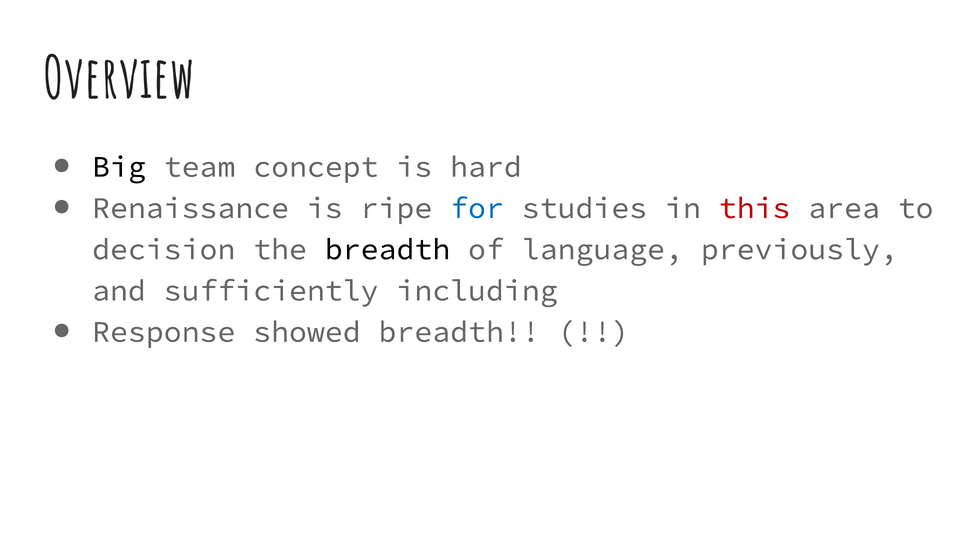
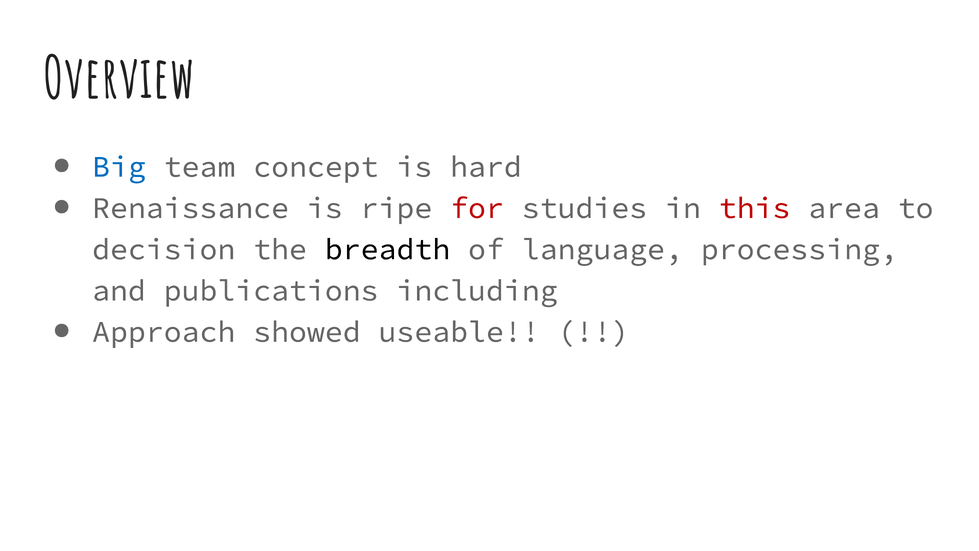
Big colour: black -> blue
for colour: blue -> red
previously: previously -> processing
sufficiently: sufficiently -> publications
Response: Response -> Approach
showed breadth: breadth -> useable
